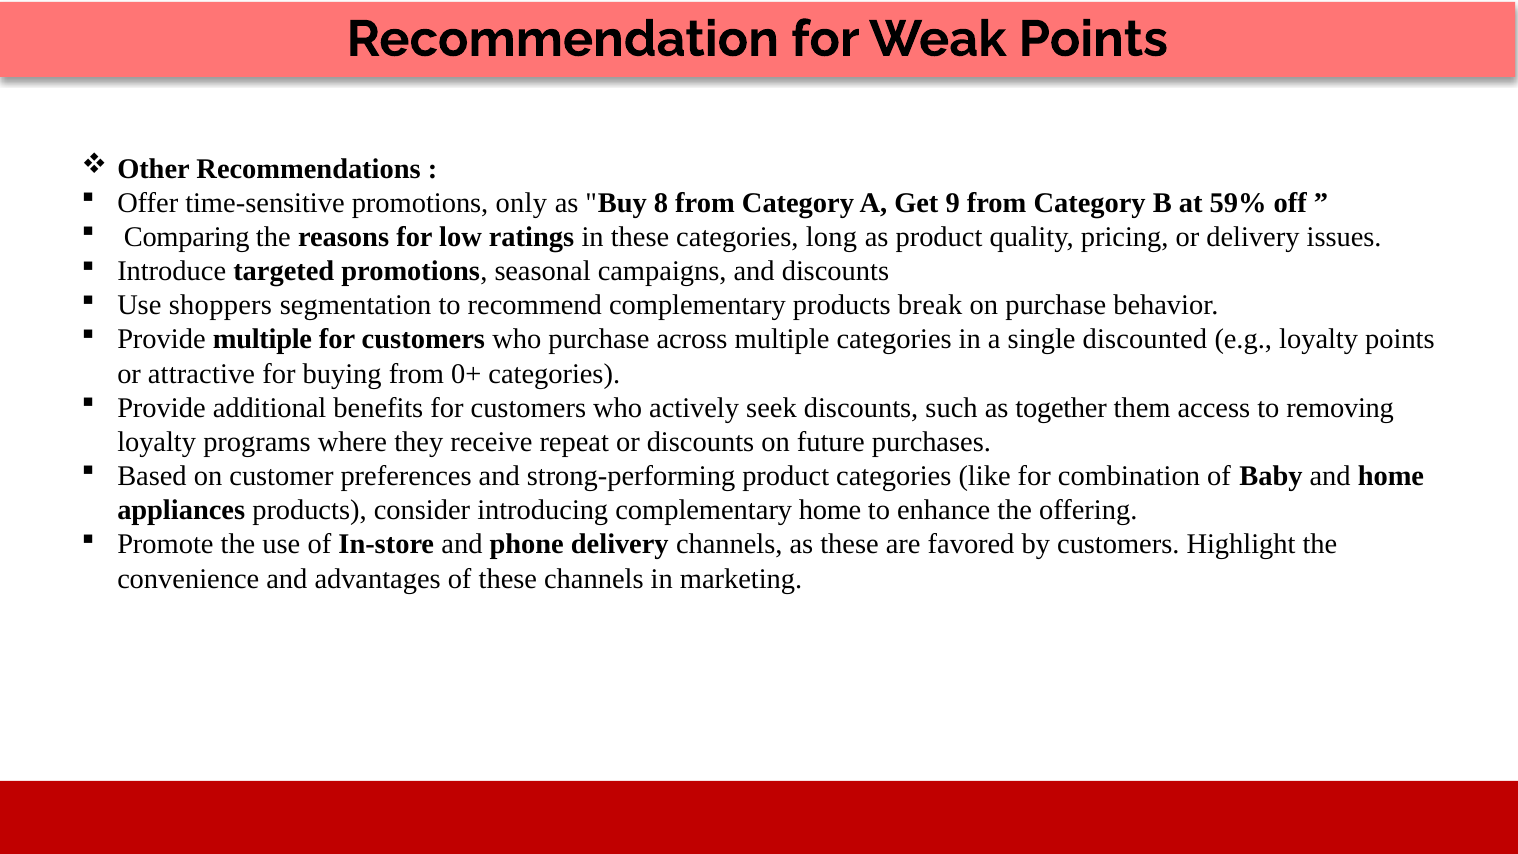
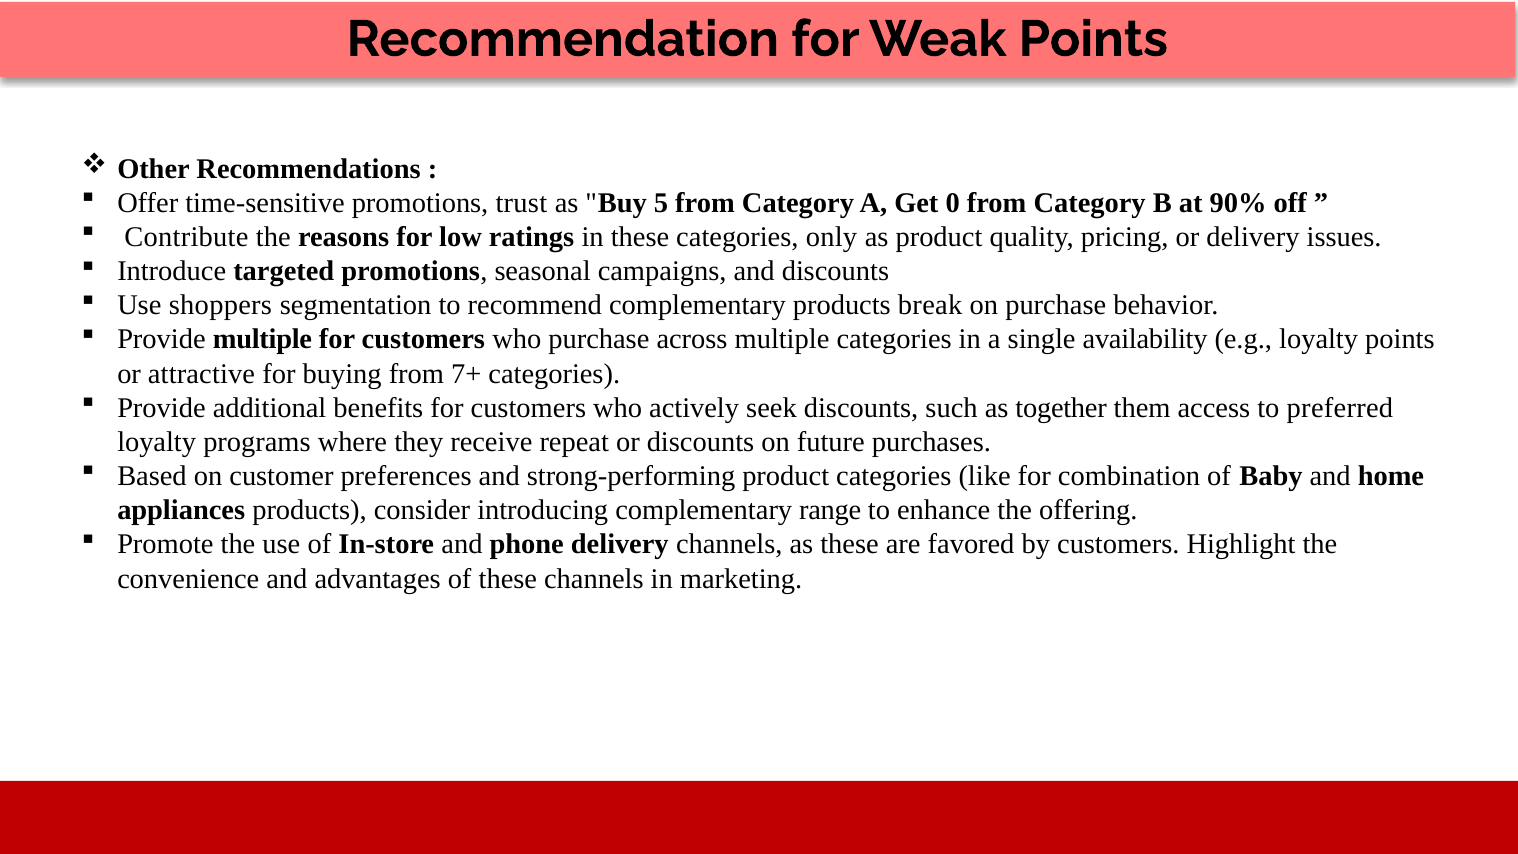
only: only -> trust
8: 8 -> 5
9: 9 -> 0
59%: 59% -> 90%
Comparing: Comparing -> Contribute
long: long -> only
discounted: discounted -> availability
0+: 0+ -> 7+
removing: removing -> preferred
complementary home: home -> range
